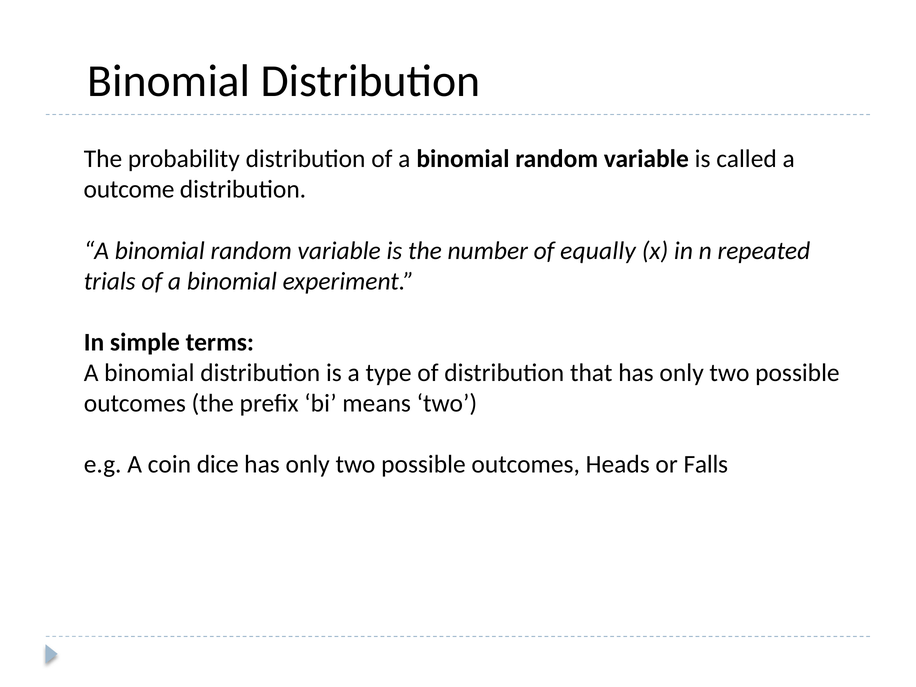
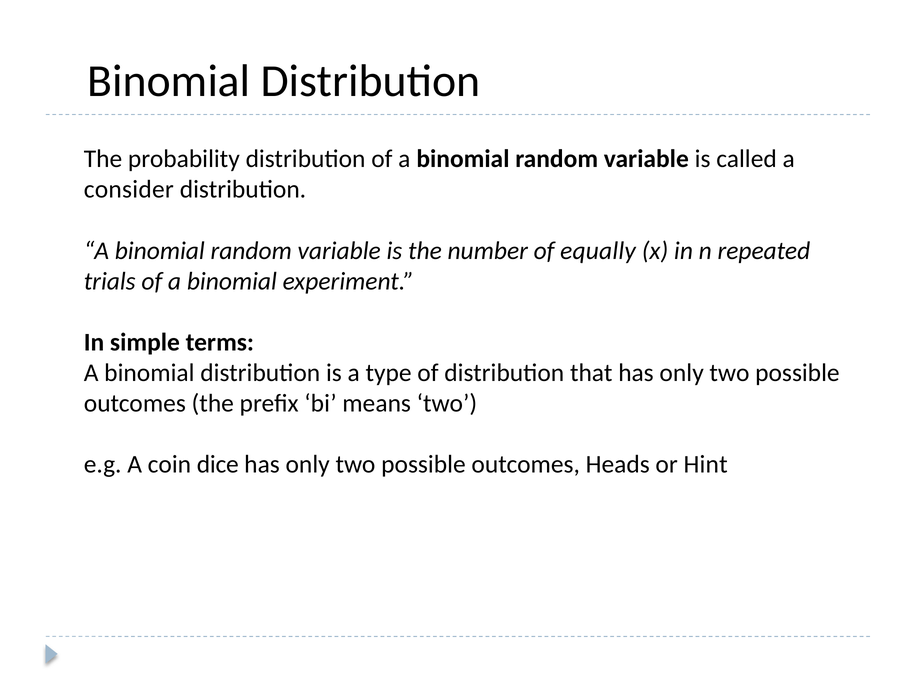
outcome: outcome -> consider
Falls: Falls -> Hint
